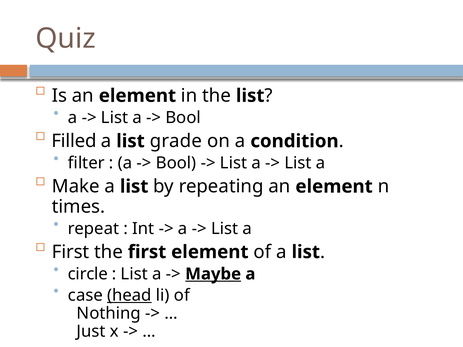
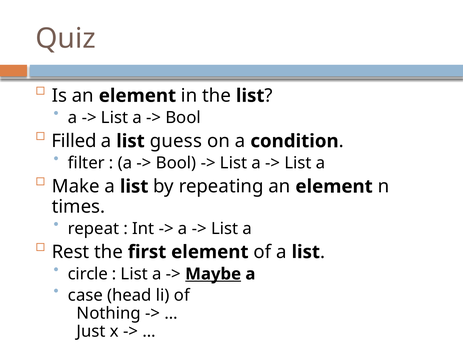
grade: grade -> guess
First at (71, 252): First -> Rest
head underline: present -> none
